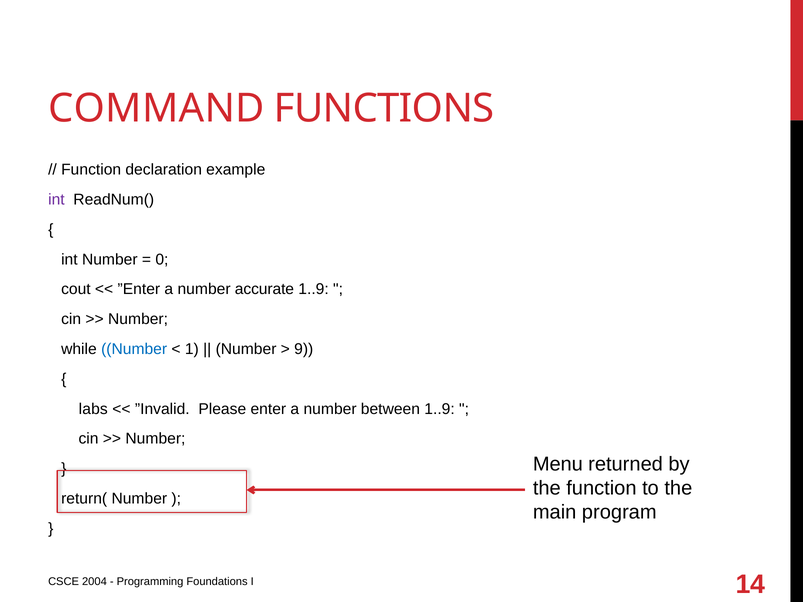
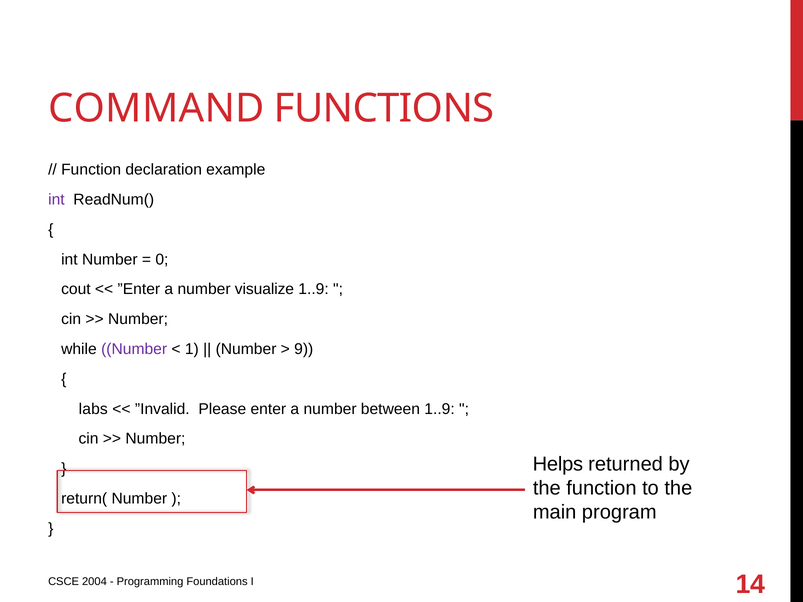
accurate: accurate -> visualize
Number at (134, 349) colour: blue -> purple
Menu: Menu -> Helps
